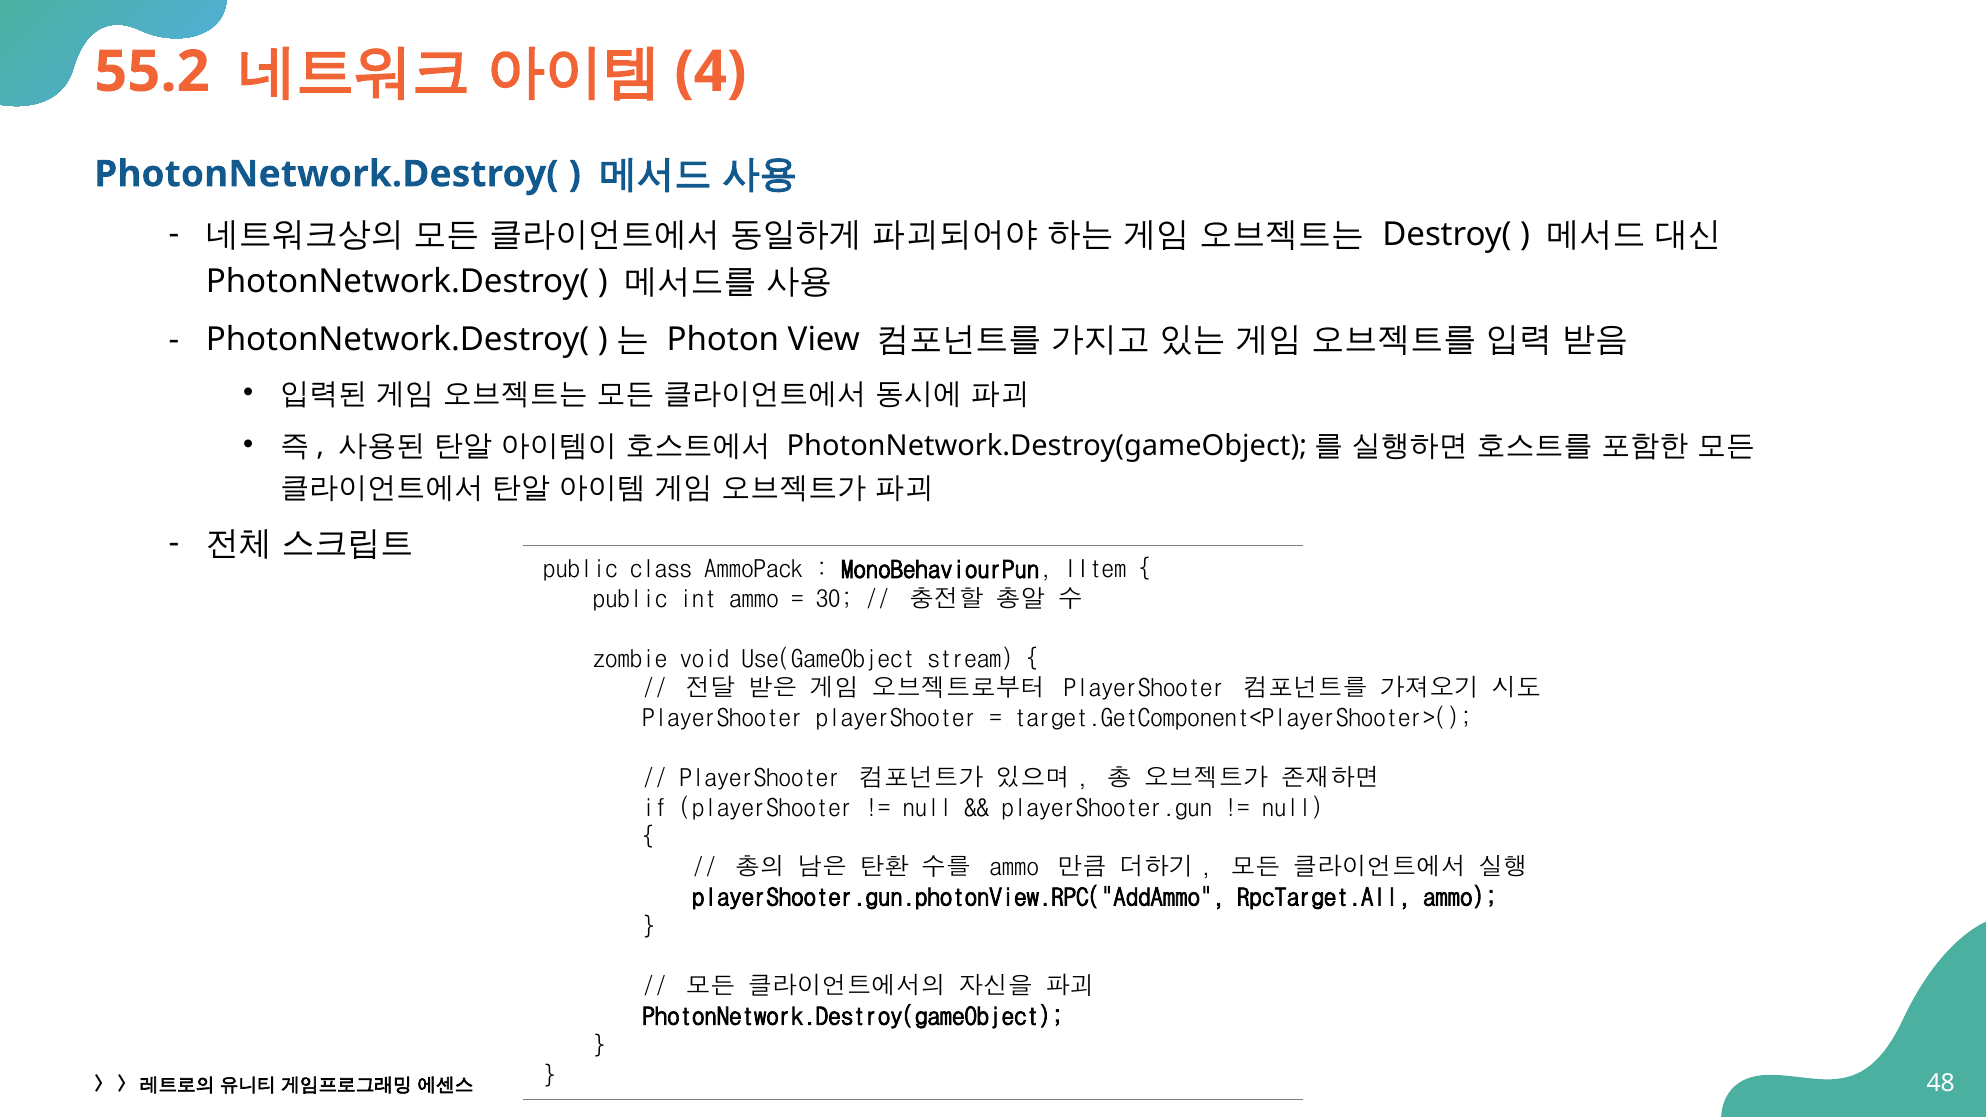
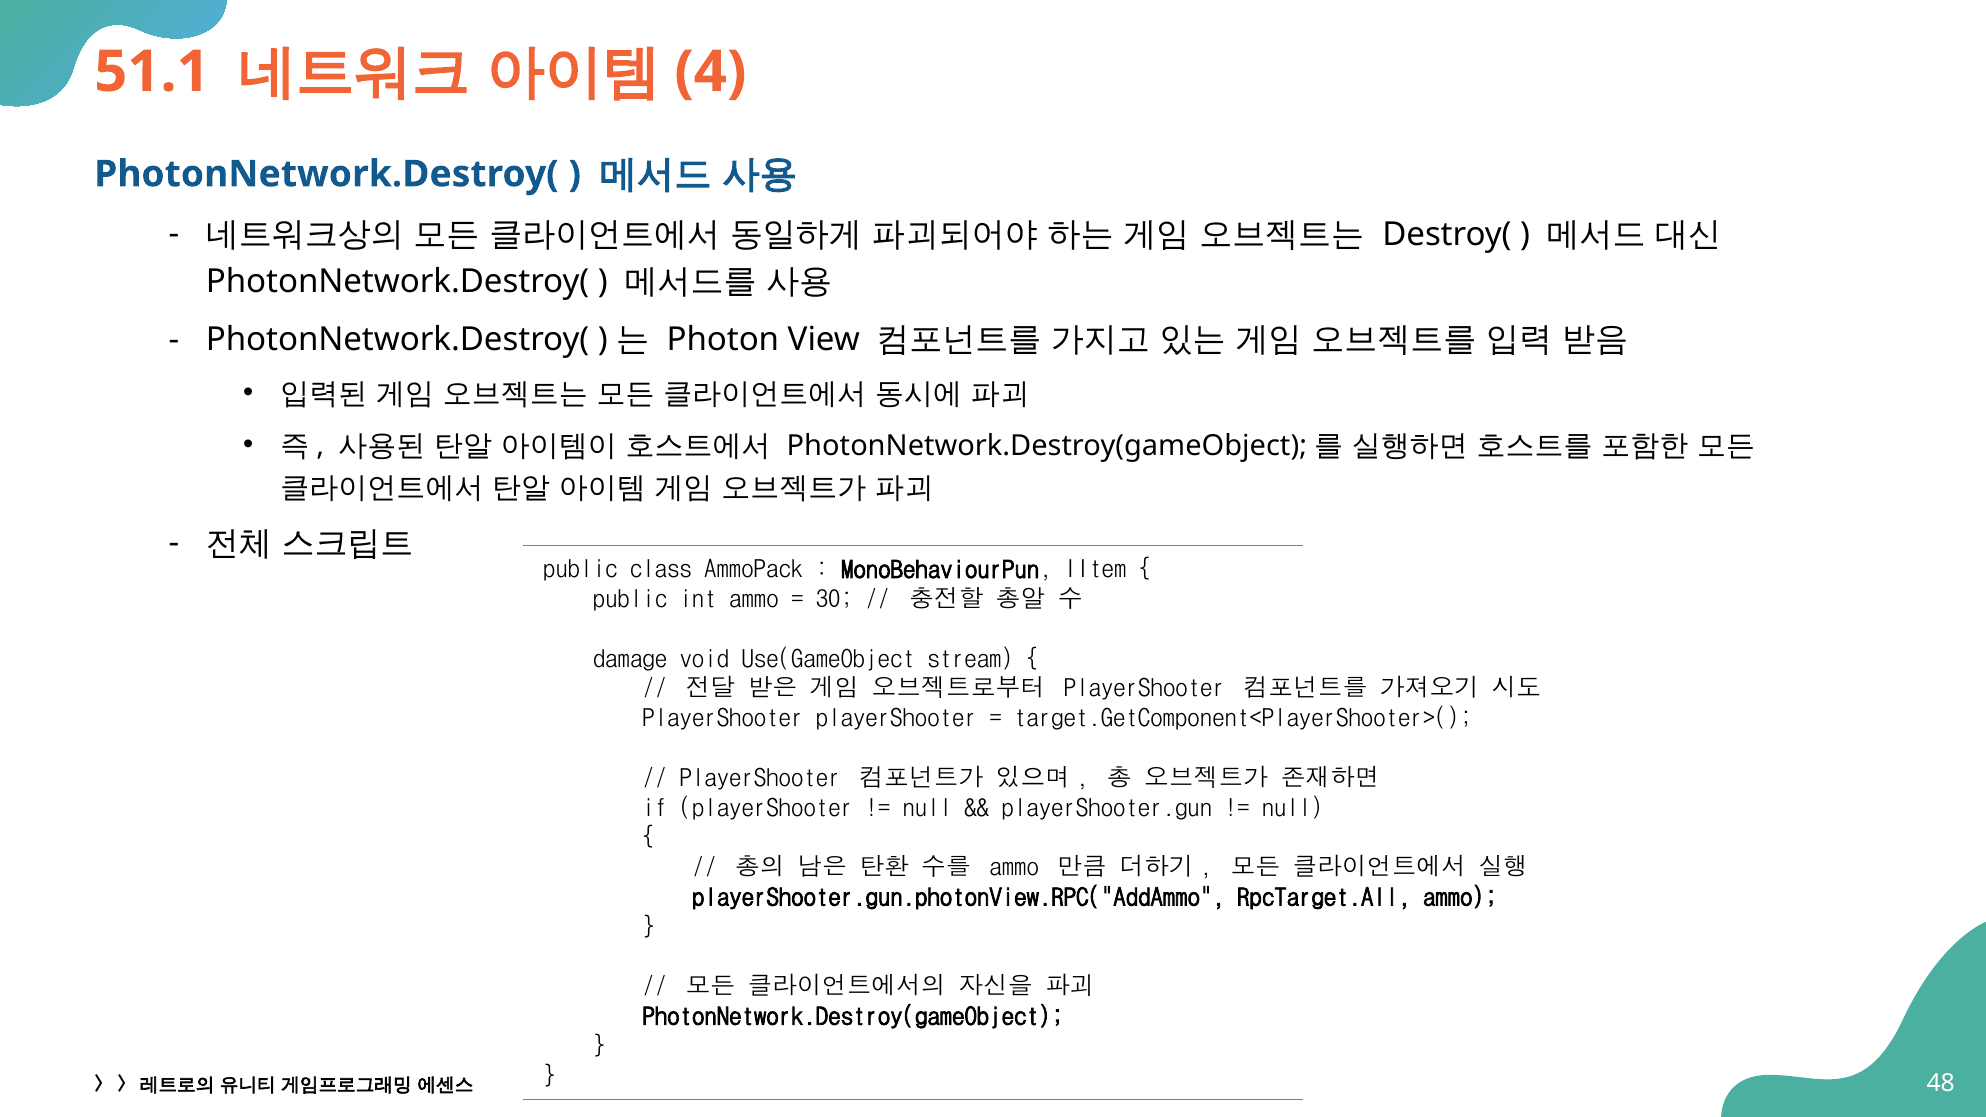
55.2: 55.2 -> 51.1
zombie: zombie -> damage
